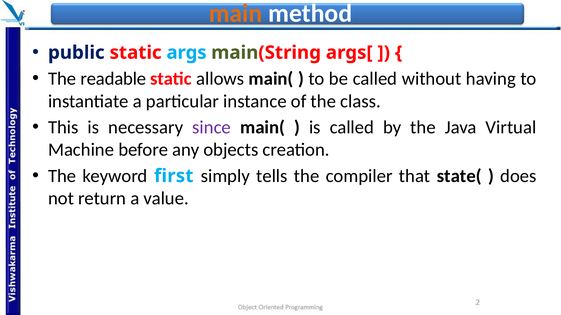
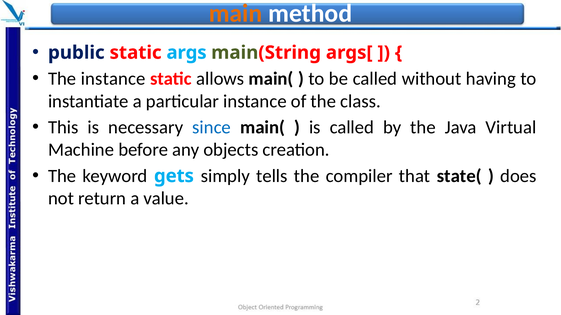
The readable: readable -> instance
since colour: purple -> blue
first: first -> gets
